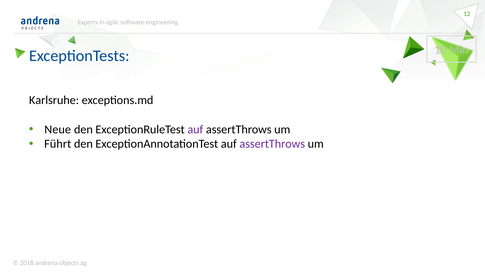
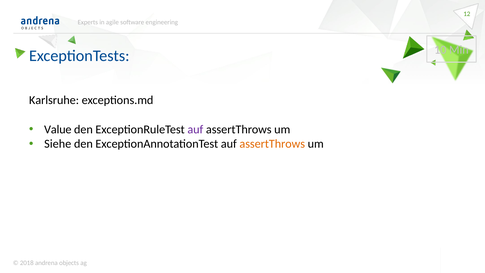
Neue: Neue -> Value
Führt: Führt -> Siehe
assertThrows at (272, 144) colour: purple -> orange
